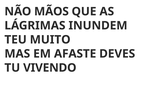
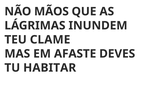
MUITO: MUITO -> CLAME
VIVENDO: VIVENDO -> HABITAR
